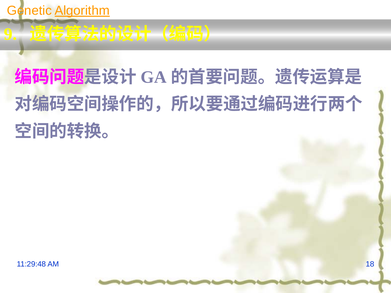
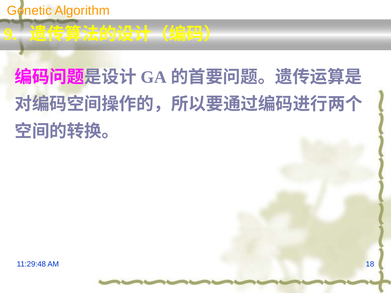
Algorithm underline: present -> none
